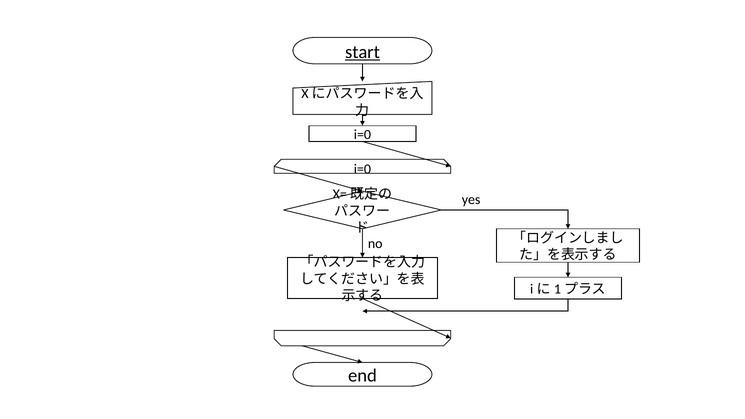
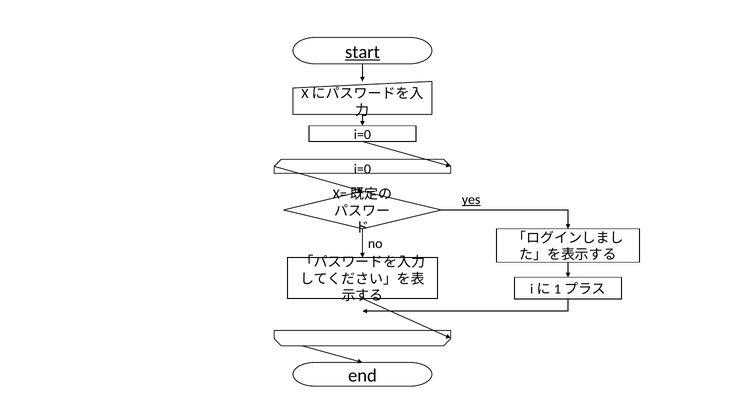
yes underline: none -> present
